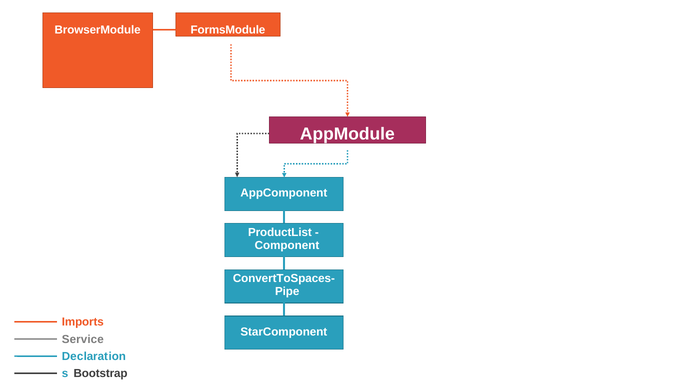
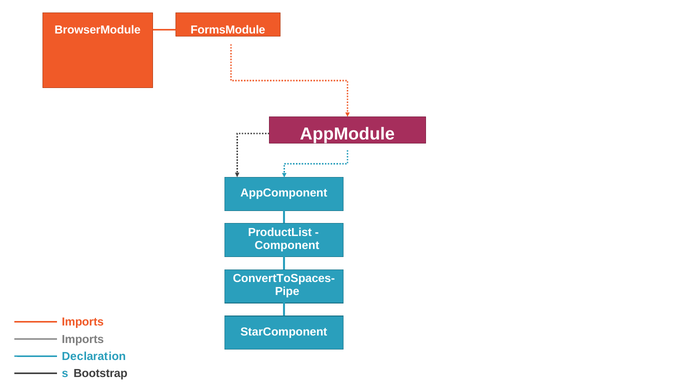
Service at (83, 339): Service -> Imports
